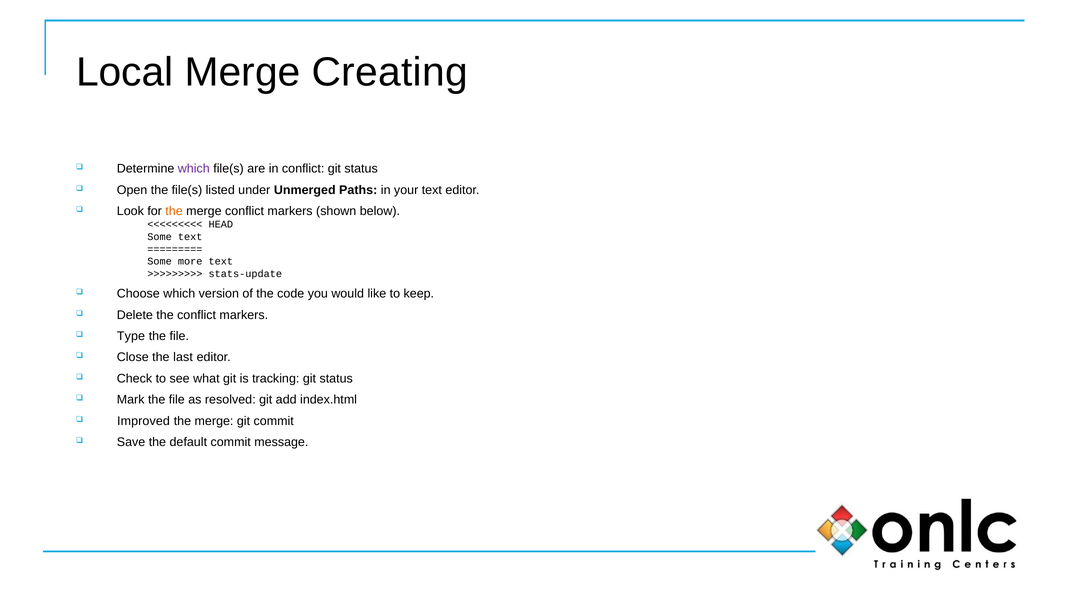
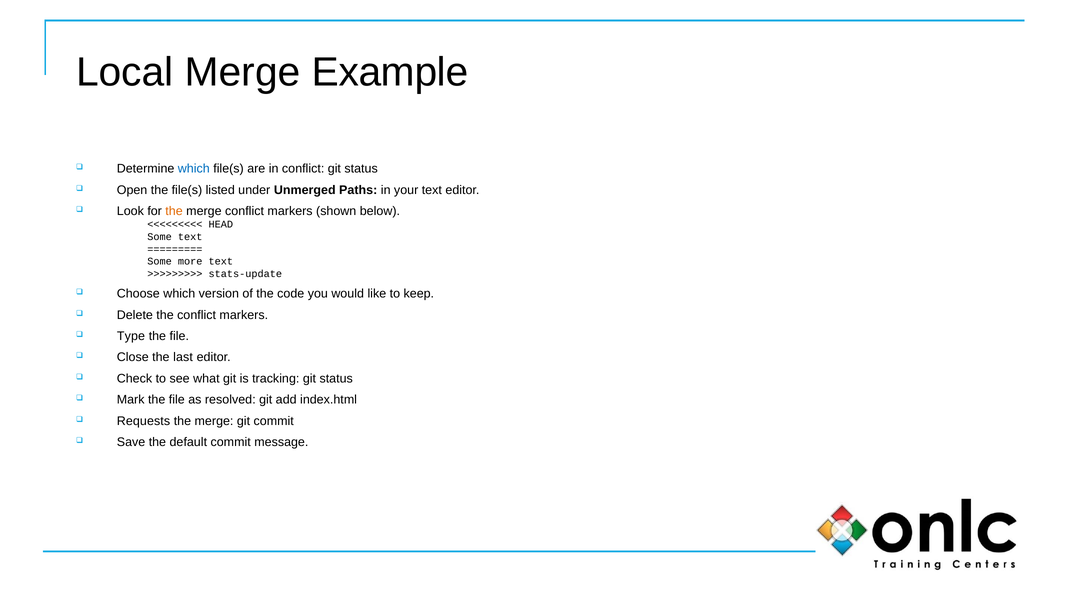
Creating: Creating -> Example
which at (194, 169) colour: purple -> blue
Improved: Improved -> Requests
